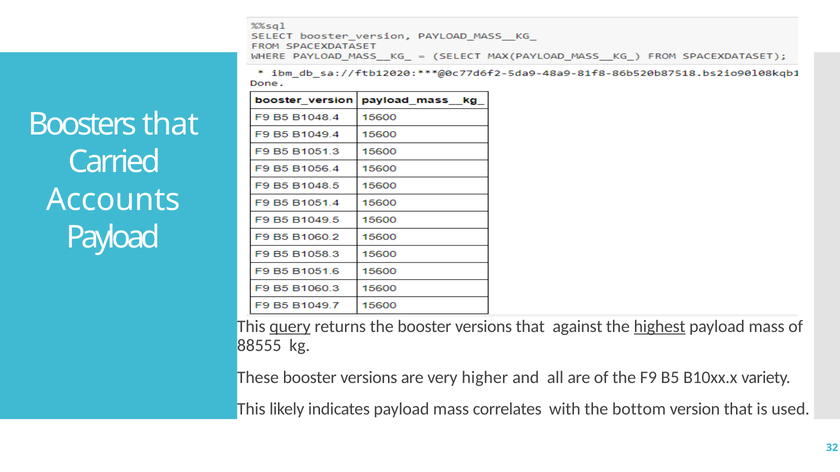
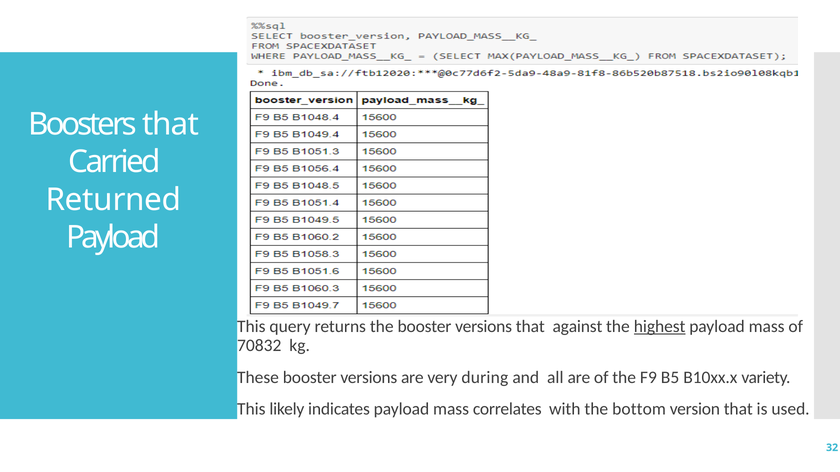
Accounts: Accounts -> Returned
query underline: present -> none
88555: 88555 -> 70832
higher: higher -> during
